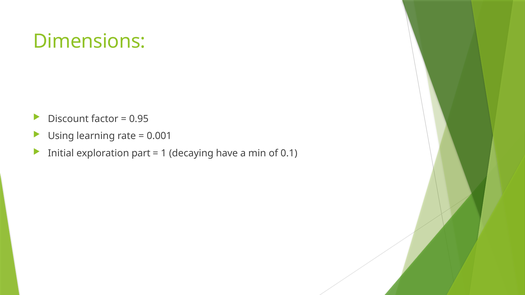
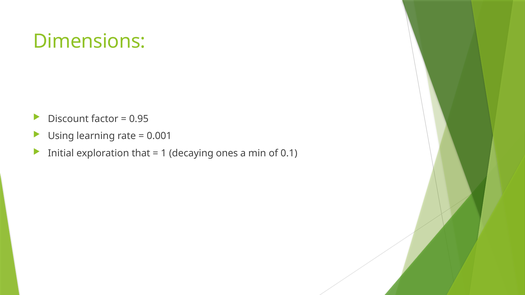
part: part -> that
have: have -> ones
